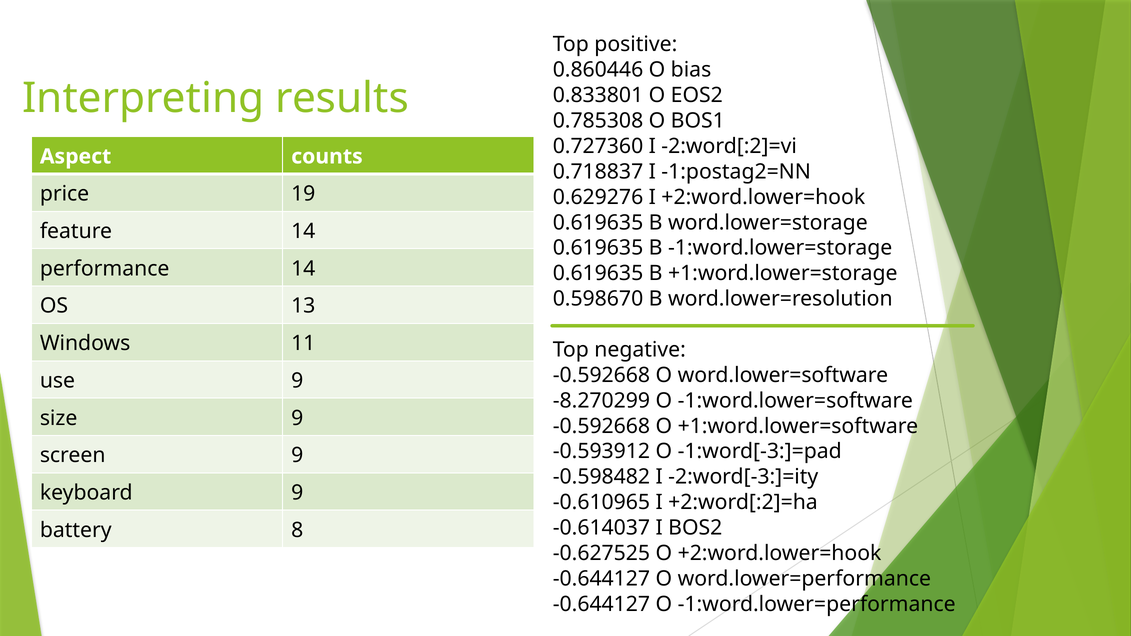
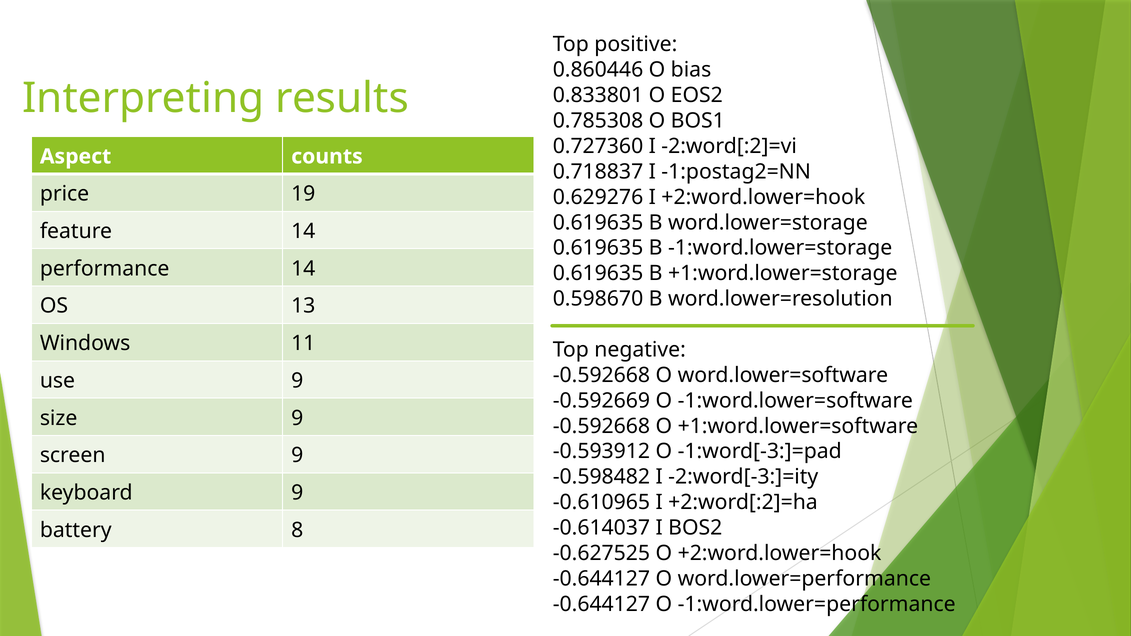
-8.270299: -8.270299 -> -0.592669
